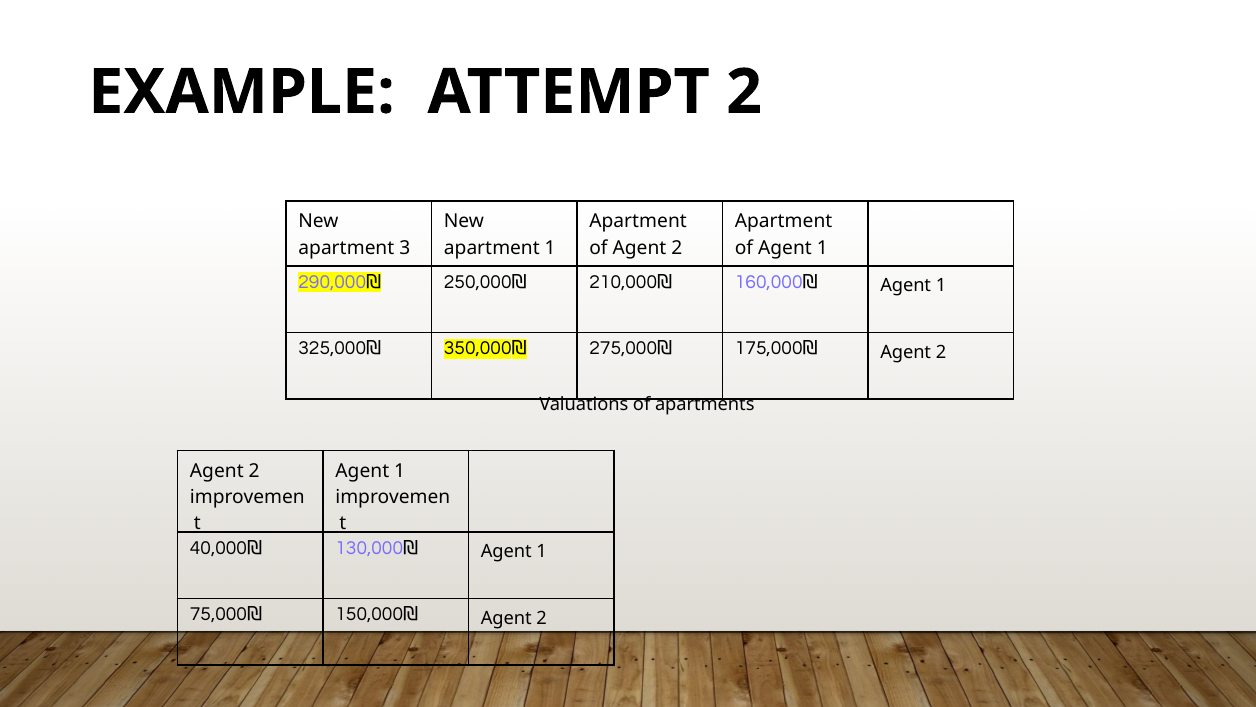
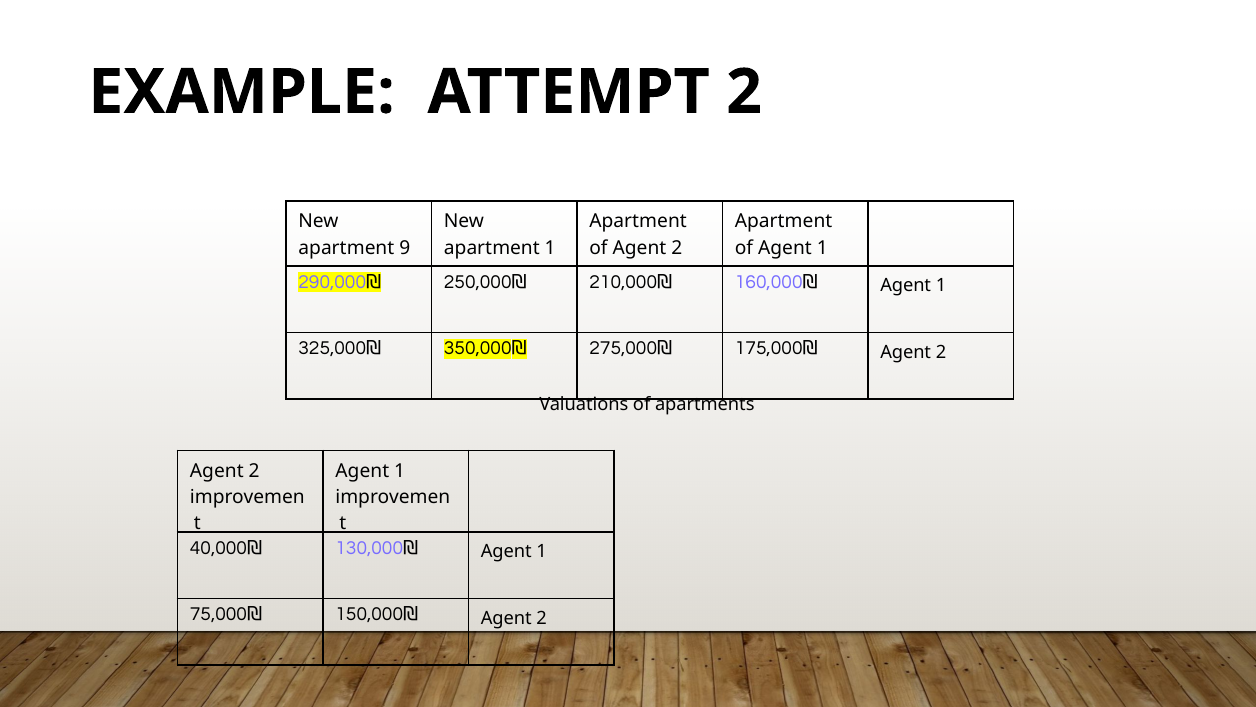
3: 3 -> 9
